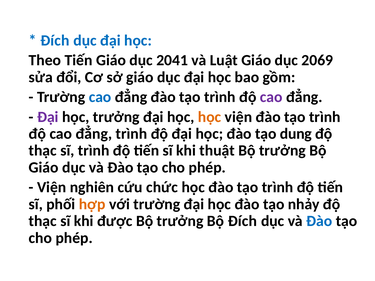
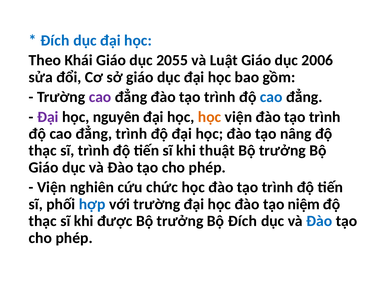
Theo Tiến: Tiến -> Khái
2041: 2041 -> 2055
2069: 2069 -> 2006
cao at (100, 97) colour: blue -> purple
cao at (271, 97) colour: purple -> blue
học trưởng: trưởng -> nguyên
dung: dung -> nâng
hợp colour: orange -> blue
nhảy: nhảy -> niệm
